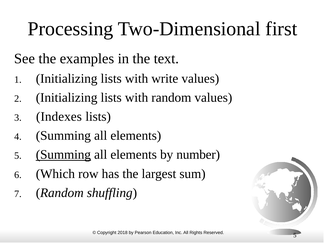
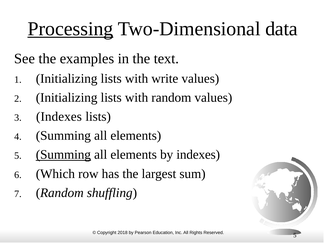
Processing underline: none -> present
first: first -> data
by number: number -> indexes
